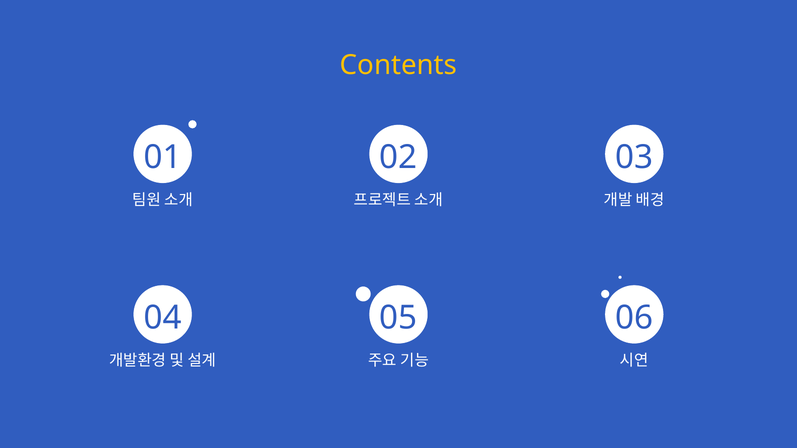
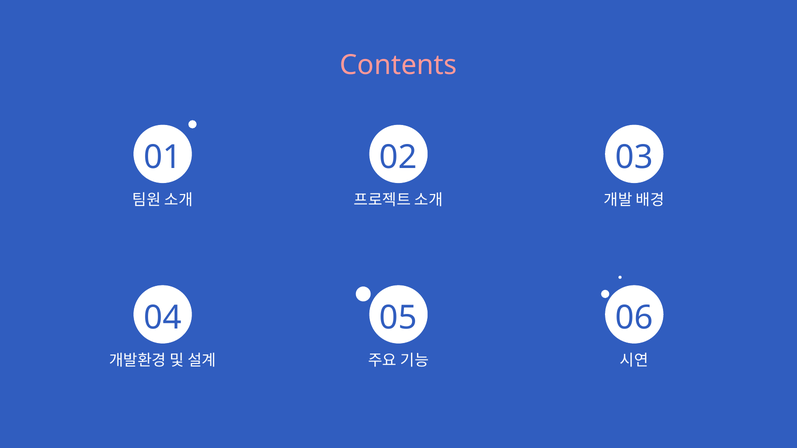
Contents colour: yellow -> pink
